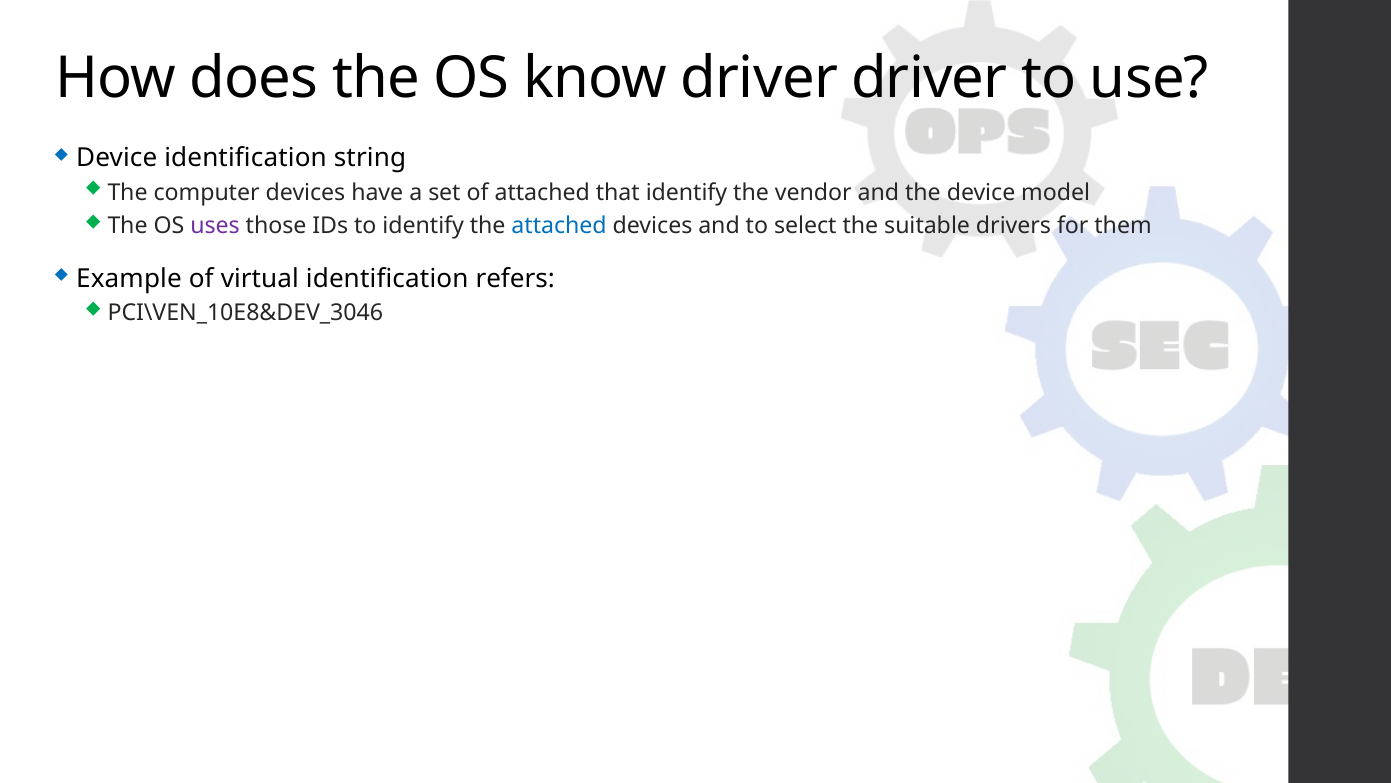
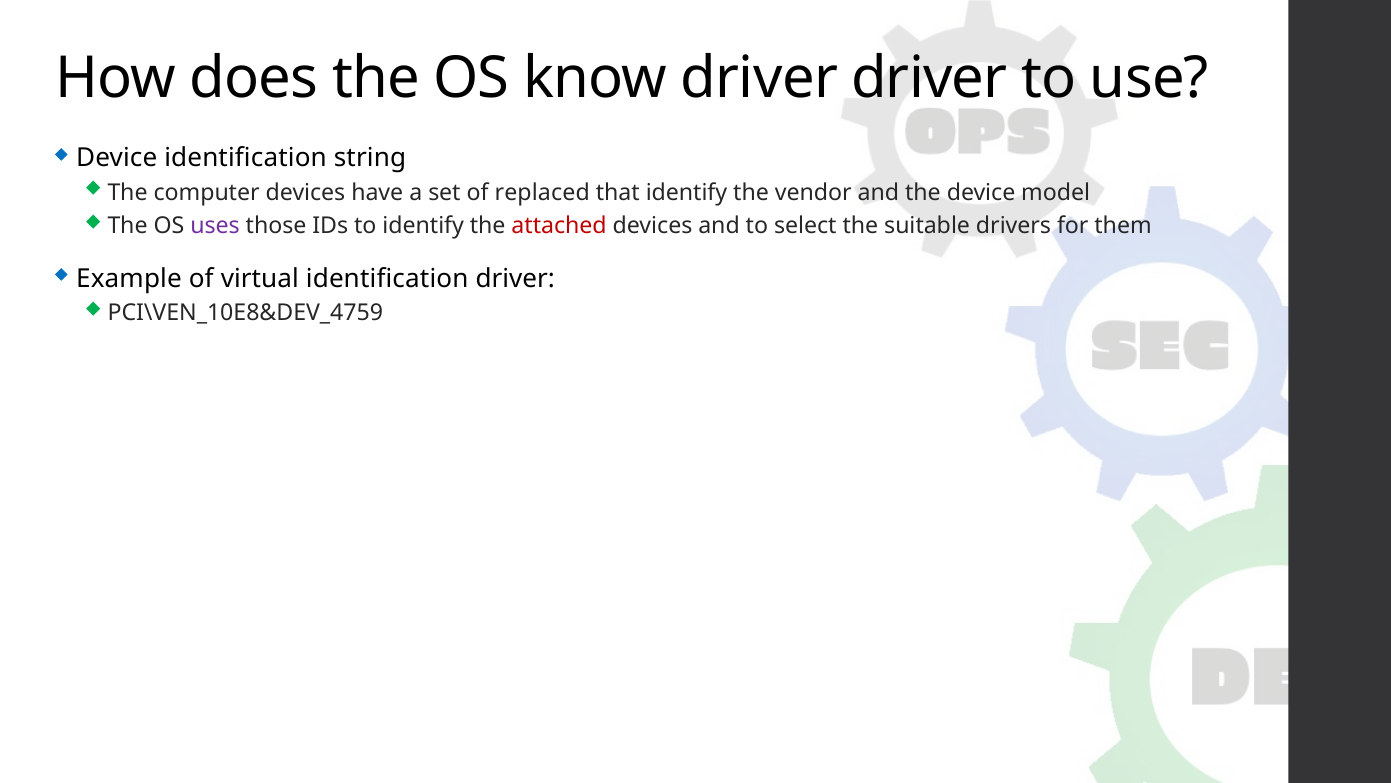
of attached: attached -> replaced
attached at (559, 226) colour: blue -> red
identification refers: refers -> driver
PCI\VEN_10E8&DEV_3046: PCI\VEN_10E8&DEV_3046 -> PCI\VEN_10E8&DEV_4759
